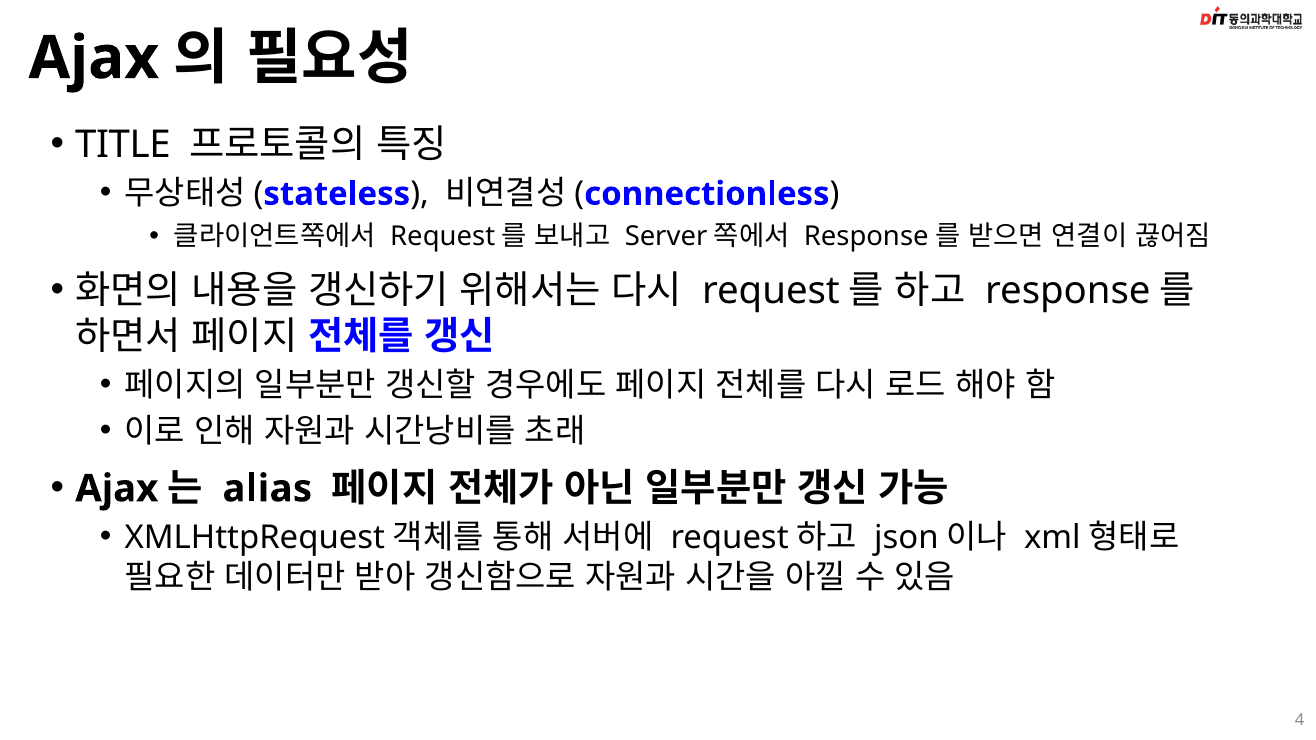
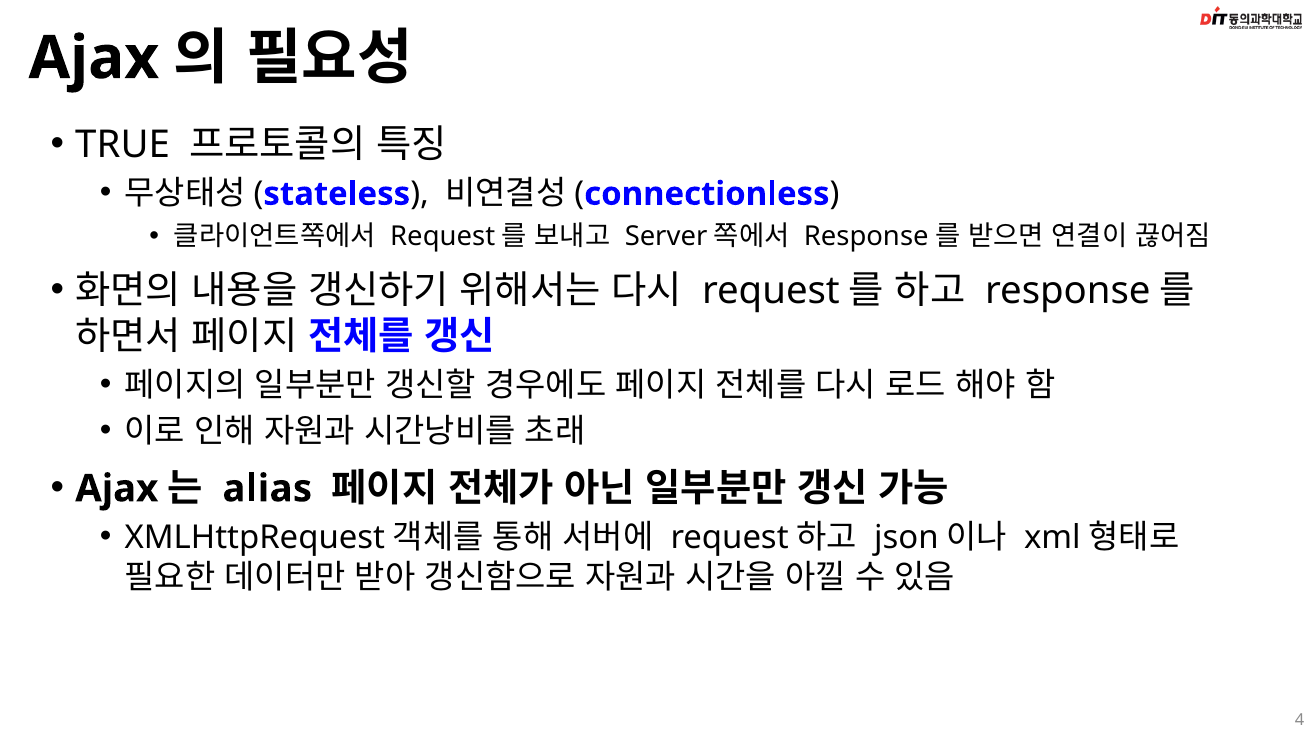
TITLE: TITLE -> TRUE
